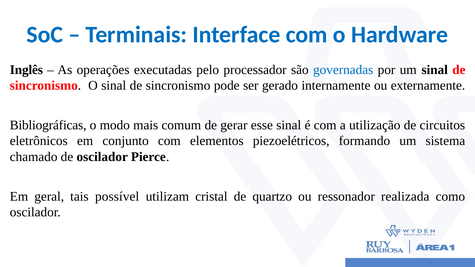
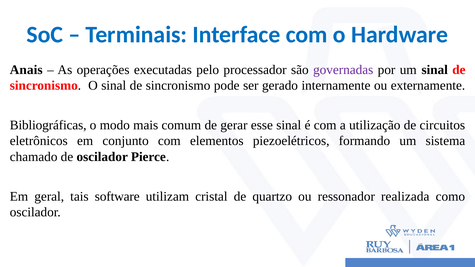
Inglês: Inglês -> Anais
governadas colour: blue -> purple
possível: possível -> software
